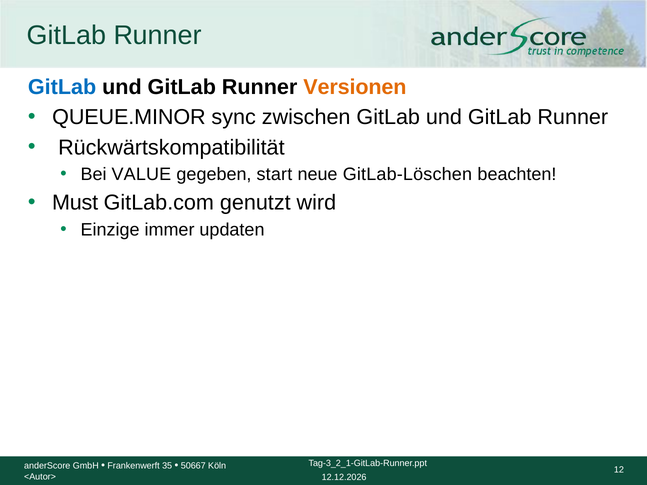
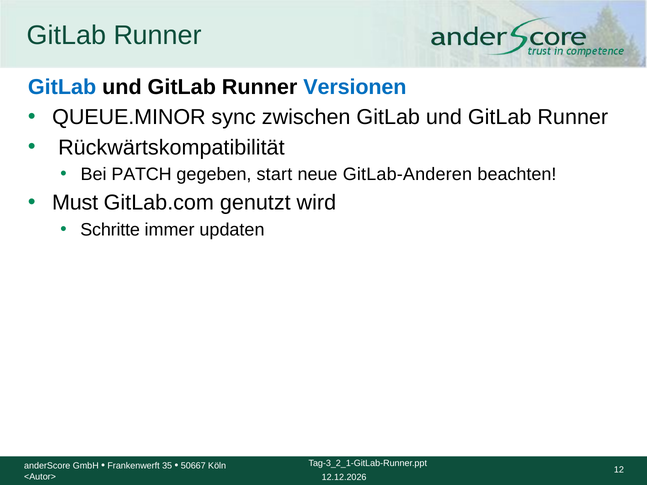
Versionen colour: orange -> blue
VALUE: VALUE -> PATCH
GitLab-Löschen: GitLab-Löschen -> GitLab-Anderen
Einzige: Einzige -> Schritte
